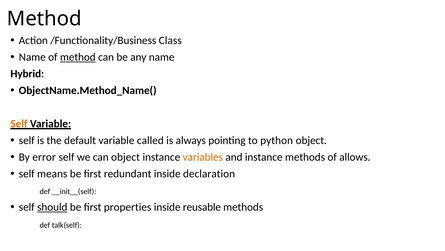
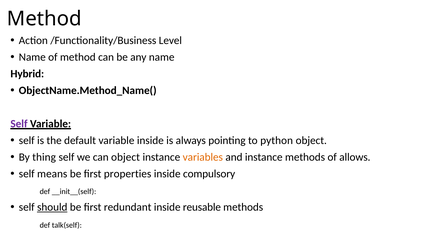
Class: Class -> Level
method at (78, 57) underline: present -> none
Self at (19, 124) colour: orange -> purple
variable called: called -> inside
error: error -> thing
redundant: redundant -> properties
declaration: declaration -> compulsory
properties: properties -> redundant
